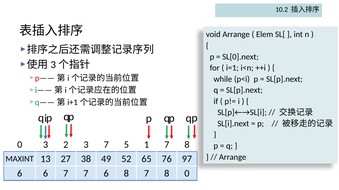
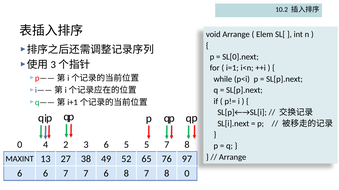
3 at (46, 145): 3 -> 4
3 7: 7 -> 6
5 1: 1 -> 5
